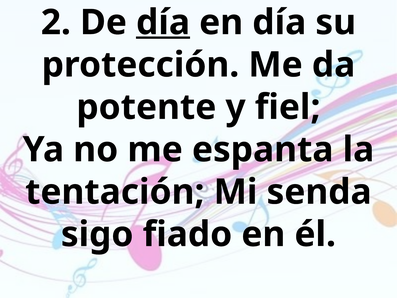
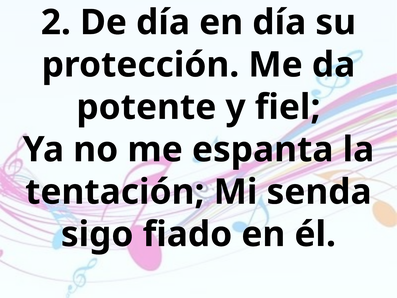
día at (163, 22) underline: present -> none
